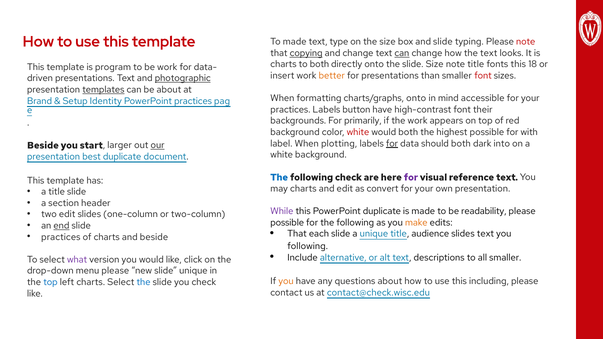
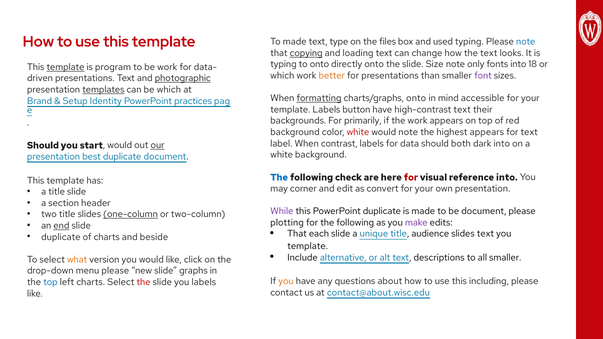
the size: size -> files
and slide: slide -> used
note at (526, 42) colour: red -> blue
and change: change -> loading
can at (402, 53) underline: present -> none
charts at (283, 64): charts -> typing
to both: both -> onto
note title: title -> only
fonts this: this -> into
template at (65, 67) underline: none -> present
insert at (282, 76): insert -> which
font at (483, 76) colour: red -> purple
be about: about -> which
formatting underline: none -> present
practices at (290, 110): practices -> template
high-contrast font: font -> text
would both: both -> note
highest possible: possible -> appears
for with: with -> text
plotting: plotting -> contrast
for at (392, 144) underline: present -> none
Beside at (43, 145): Beside -> Should
start larger: larger -> would
for at (411, 177) colour: purple -> red
reference text: text -> into
may charts: charts -> corner
be readability: readability -> document
two edit: edit -> title
one-column underline: none -> present
possible at (287, 223): possible -> plotting
make colour: orange -> purple
practices at (61, 237): practices -> duplicate
following at (308, 246): following -> template
what colour: purple -> orange
slide unique: unique -> graphs
the at (144, 282) colour: blue -> red
you check: check -> labels
contact@check.wisc.edu: contact@check.wisc.edu -> contact@about.wisc.edu
